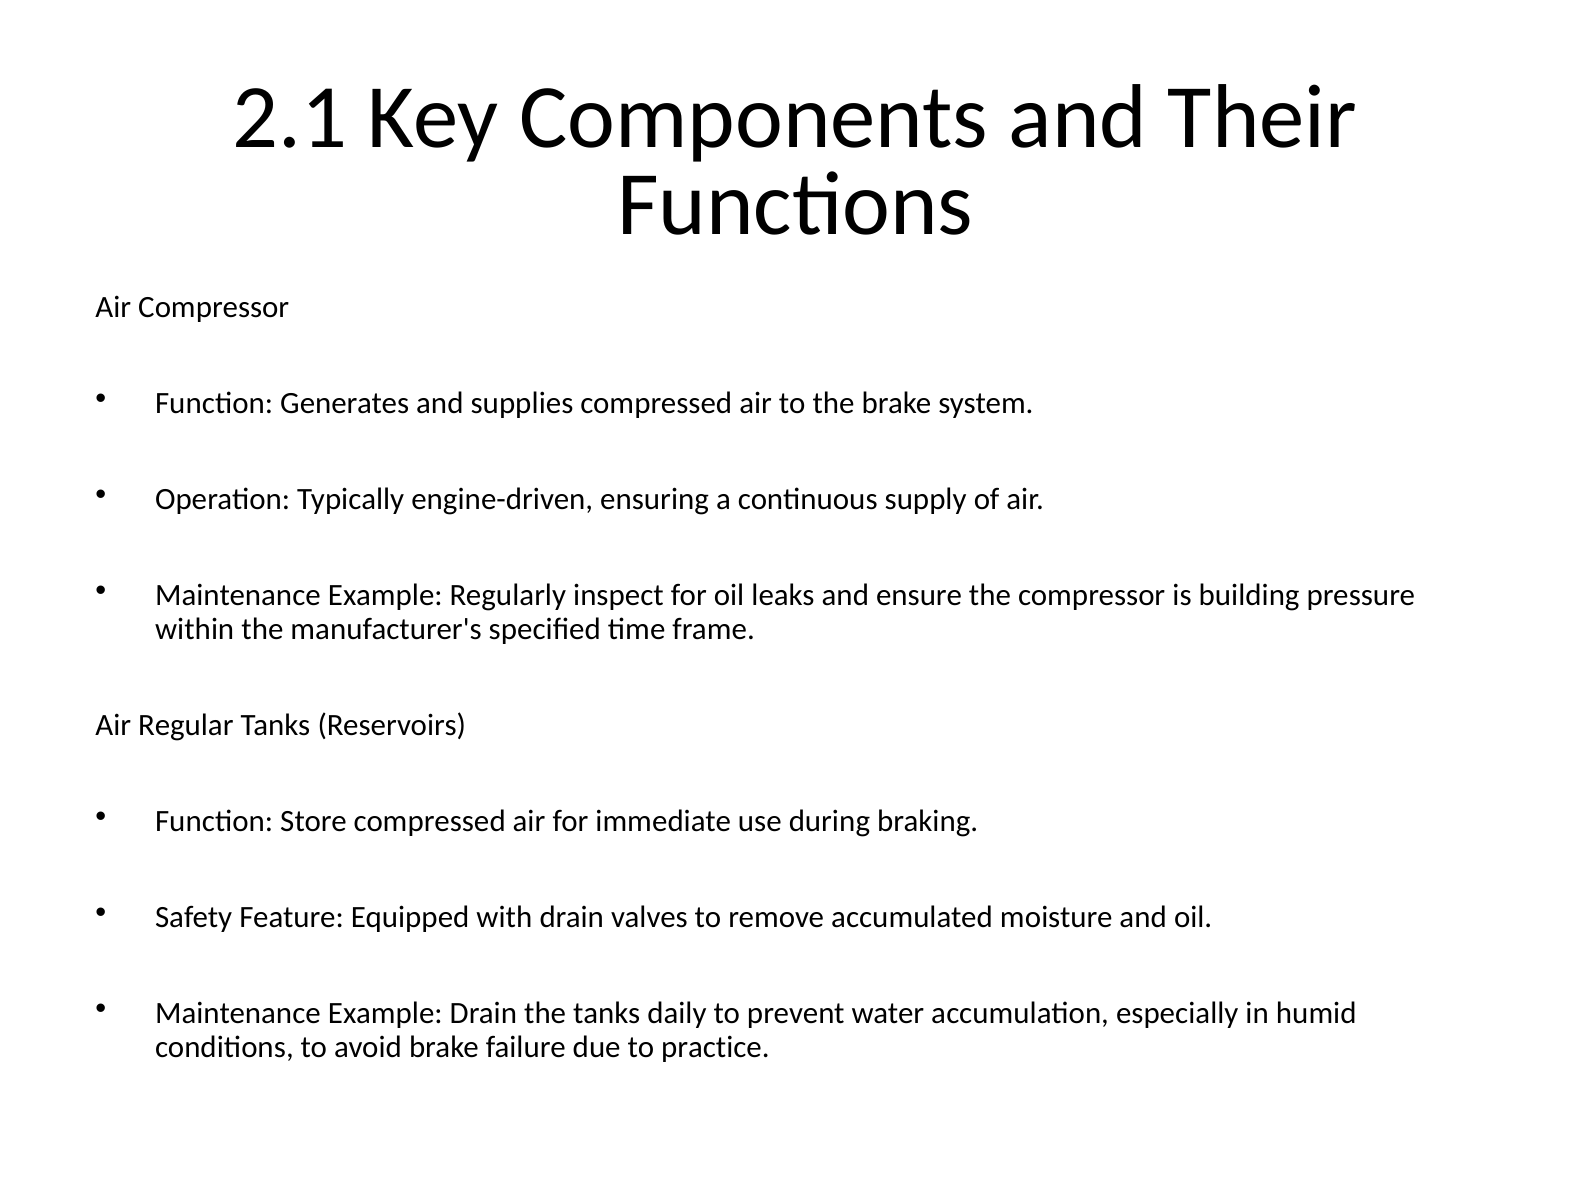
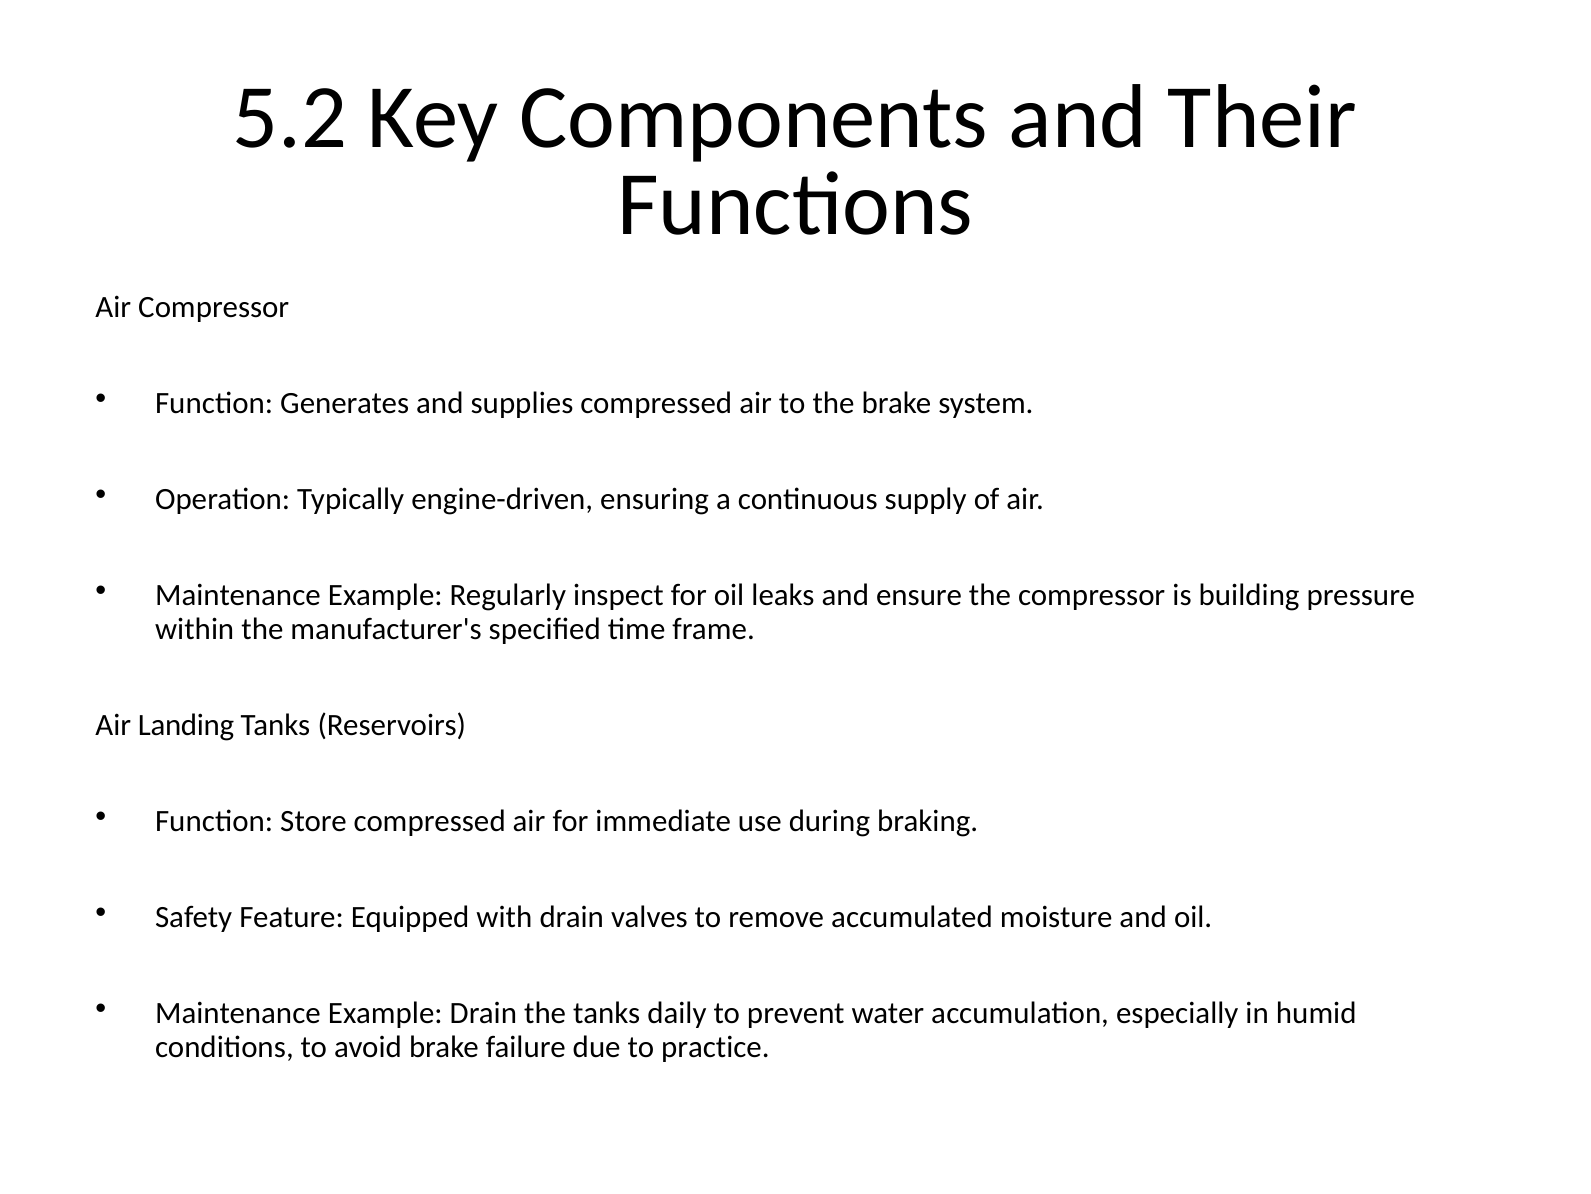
2.1: 2.1 -> 5.2
Regular: Regular -> Landing
